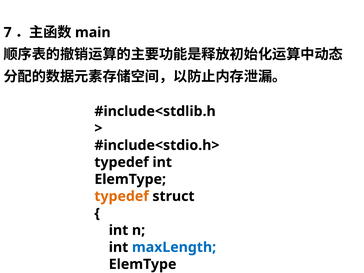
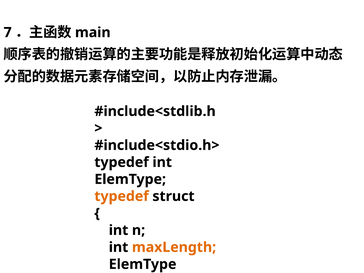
maxLength colour: blue -> orange
